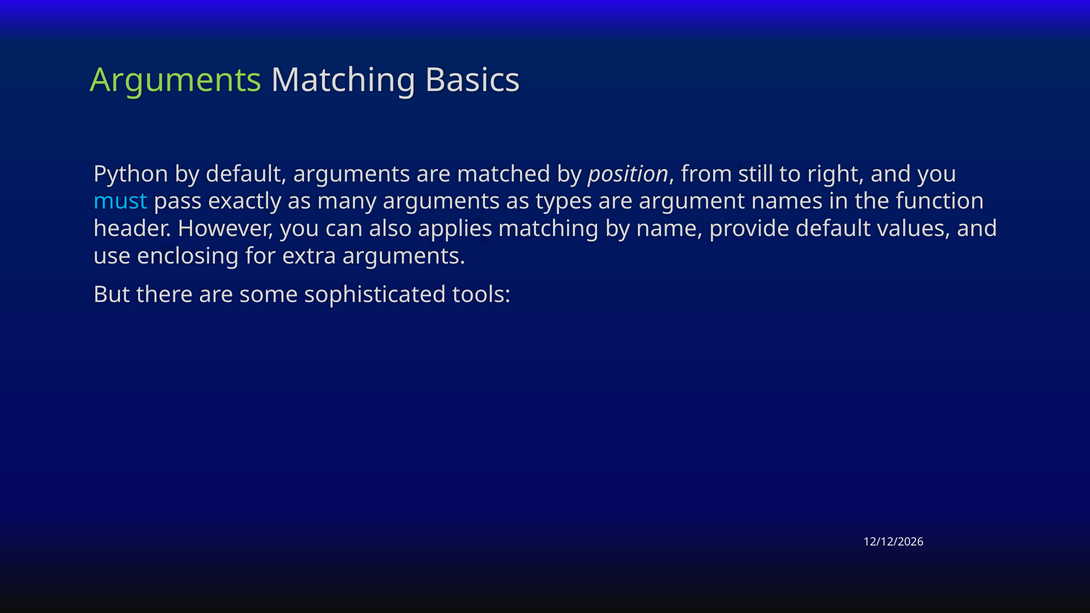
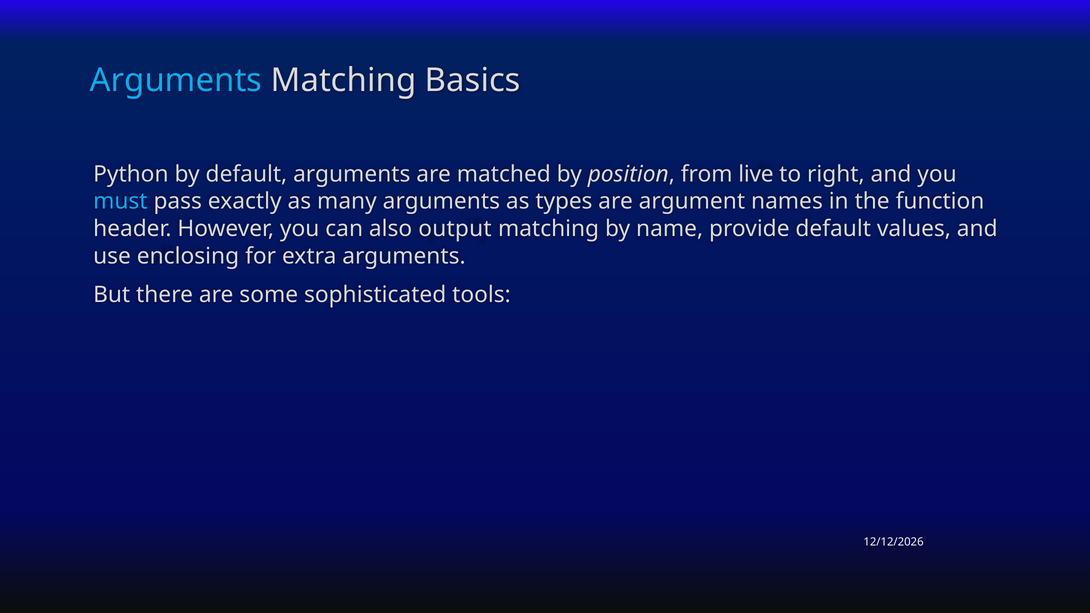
Arguments at (176, 81) colour: light green -> light blue
still: still -> live
applies: applies -> output
